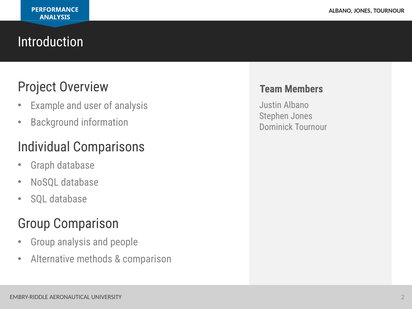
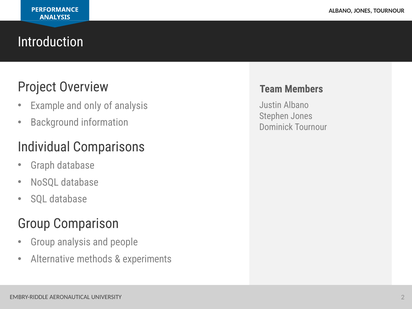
user: user -> only
comparison at (147, 259): comparison -> experiments
